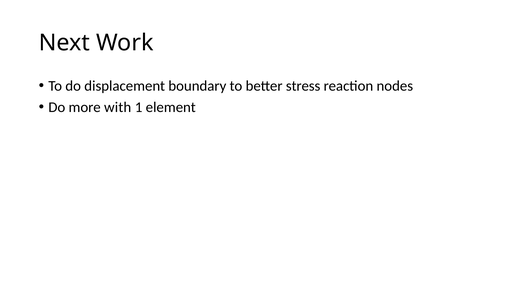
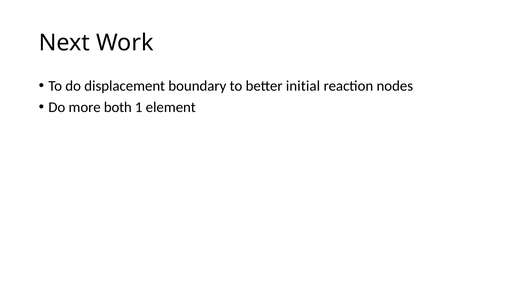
stress: stress -> initial
with: with -> both
